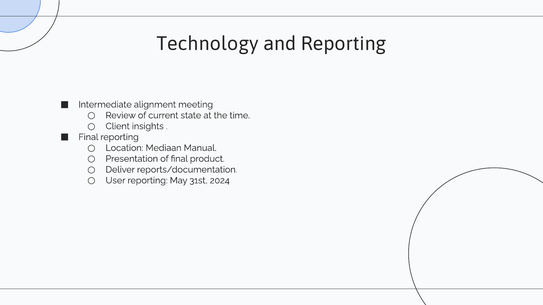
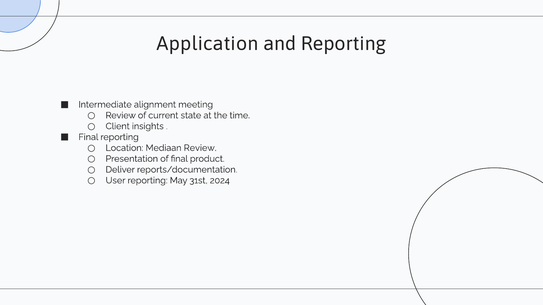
Technology: Technology -> Application
Mediaan Manual: Manual -> Review
